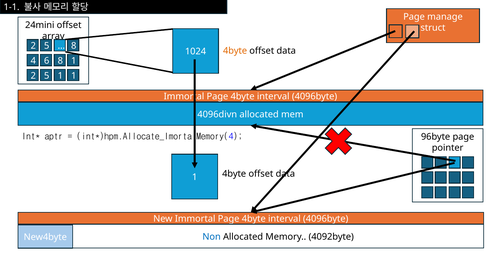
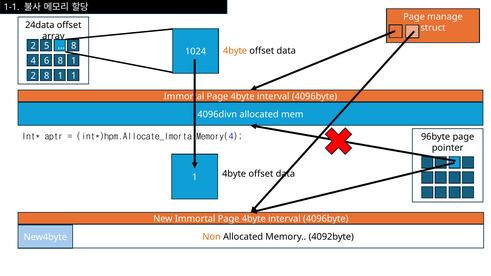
24mini: 24mini -> 24data
5 at (47, 76): 5 -> 8
Non colour: blue -> orange
